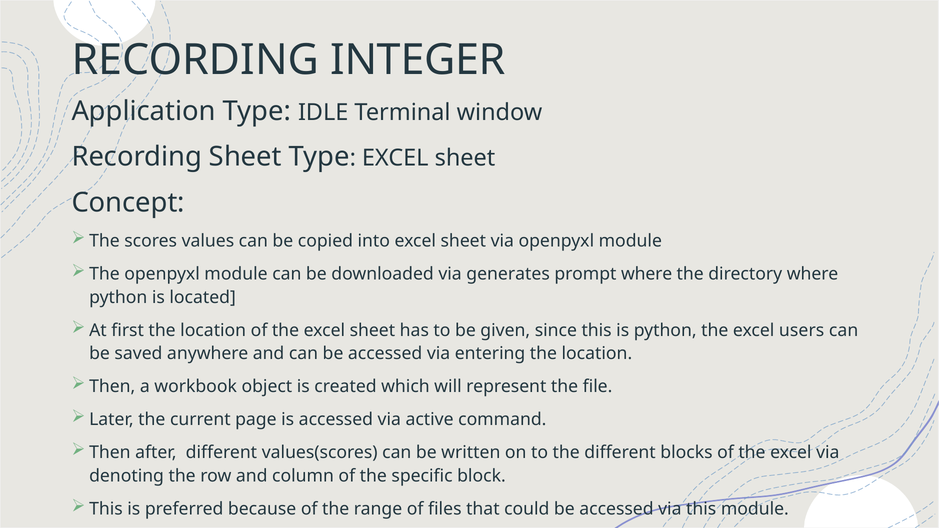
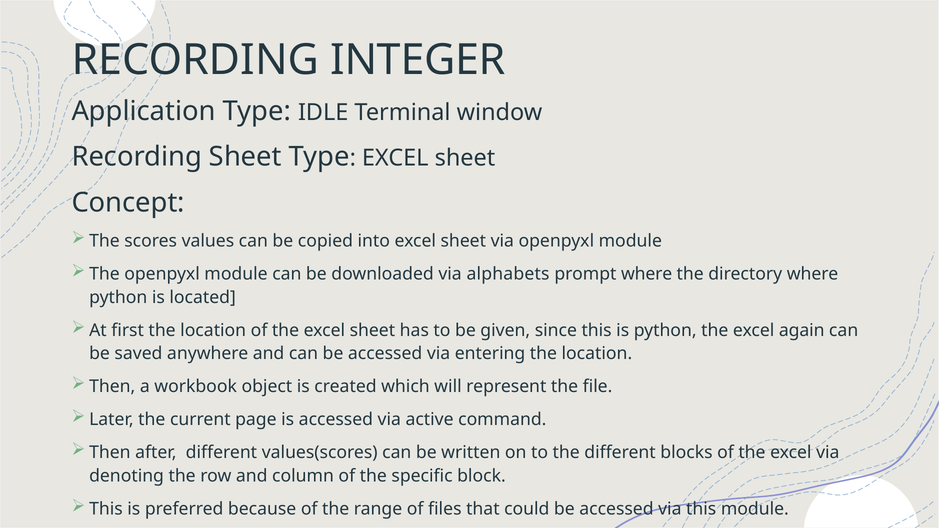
generates: generates -> alphabets
users: users -> again
